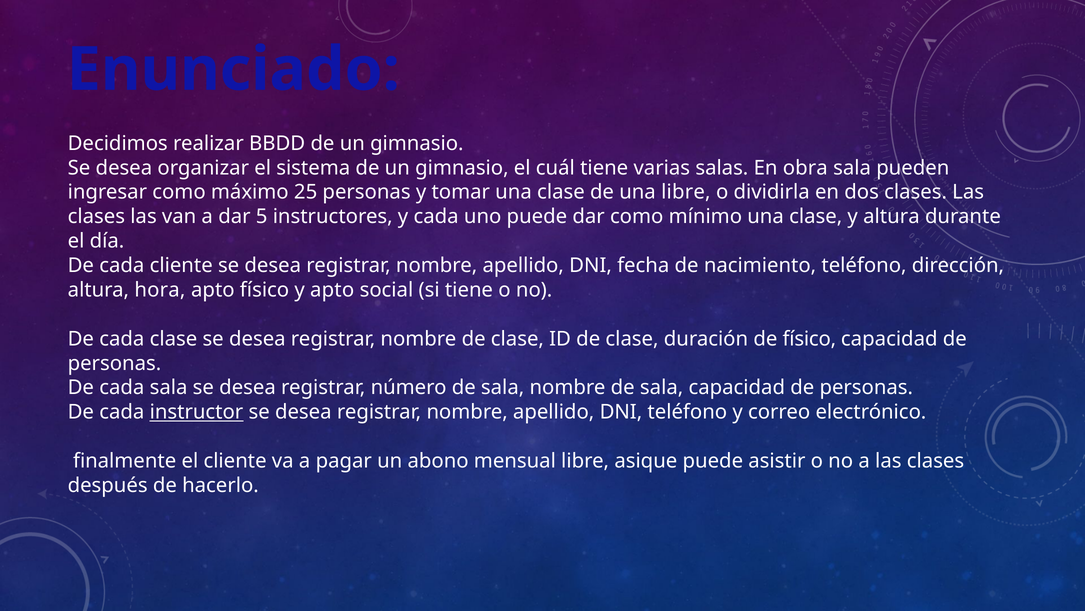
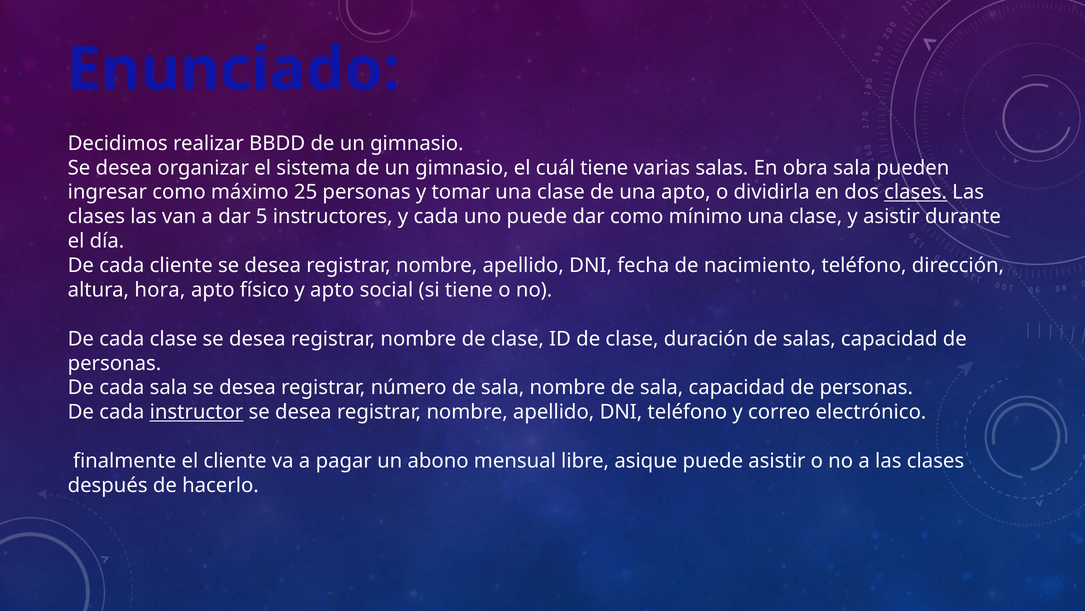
una libre: libre -> apto
clases at (916, 192) underline: none -> present
y altura: altura -> asistir
de físico: físico -> salas
